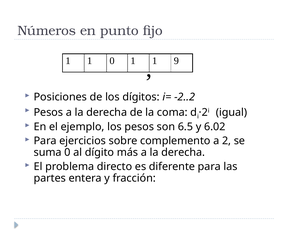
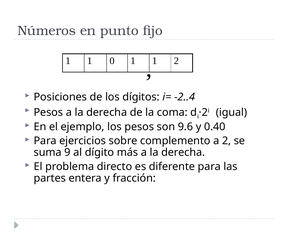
1 9: 9 -> 2
-2..2: -2..2 -> -2..4
6.5: 6.5 -> 9.6
6.02: 6.02 -> 0.40
suma 0: 0 -> 9
